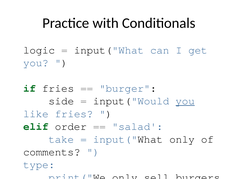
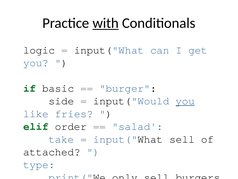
with underline: none -> present
if fries: fries -> basic
input("What only: only -> sell
comments: comments -> attached
